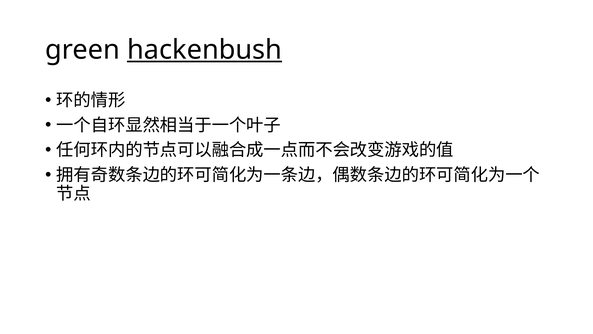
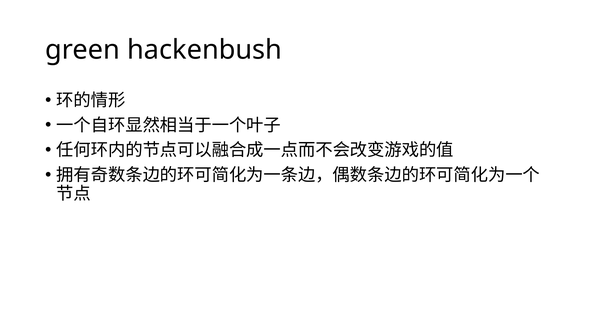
hackenbush underline: present -> none
